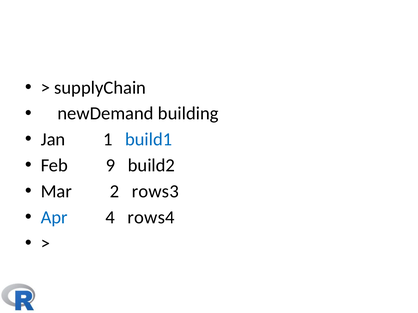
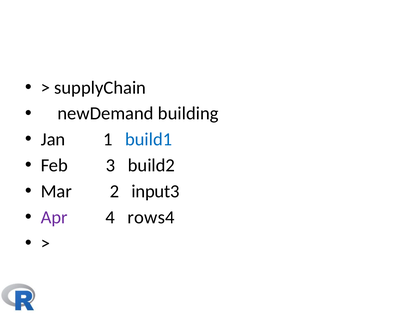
9: 9 -> 3
rows3: rows3 -> input3
Apr colour: blue -> purple
